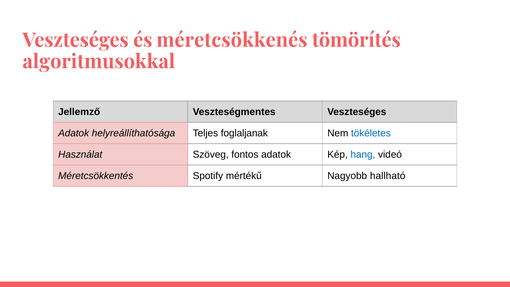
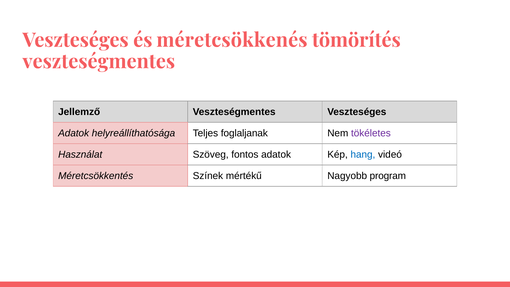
algoritmusokkal at (99, 62): algoritmusokkal -> veszteségmentes
tökéletes colour: blue -> purple
Spotify: Spotify -> Színek
hallható: hallható -> program
